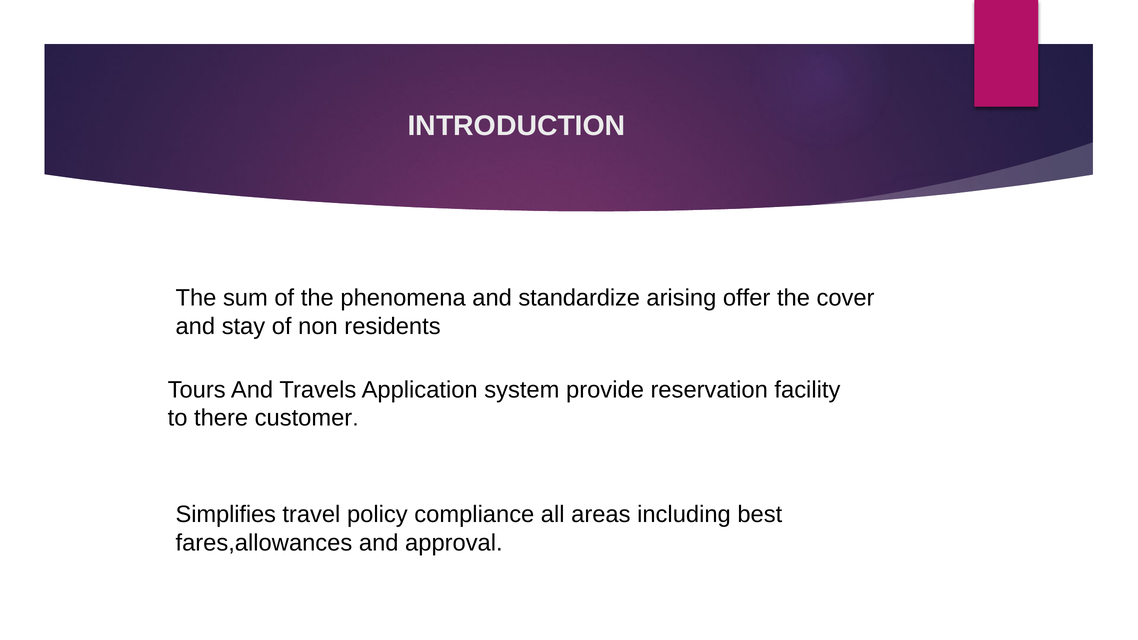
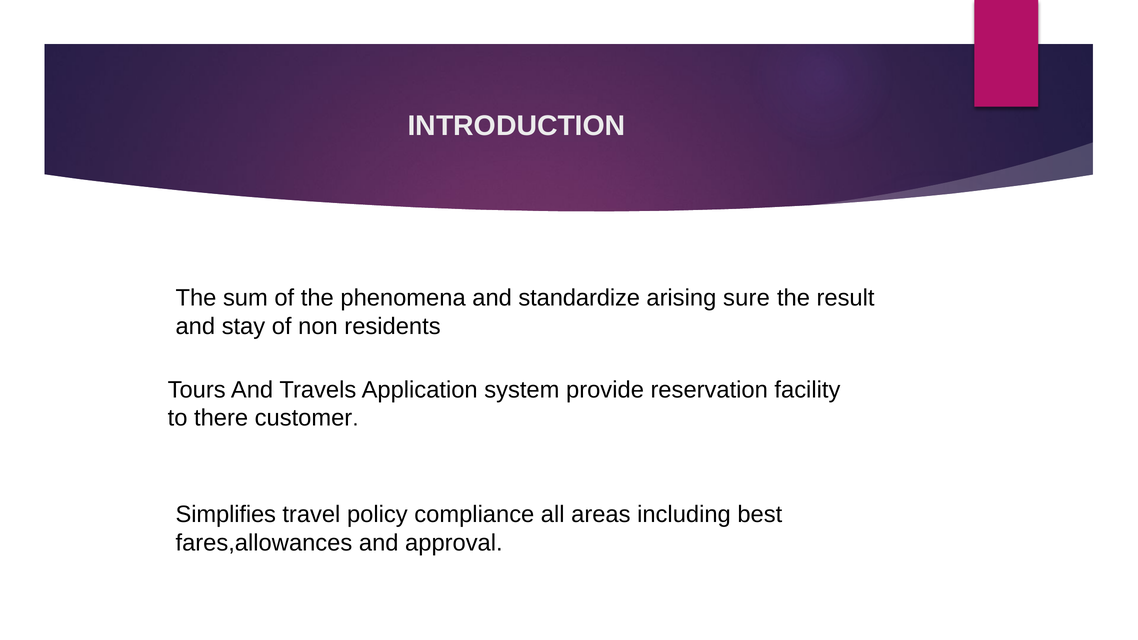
offer: offer -> sure
cover: cover -> result
